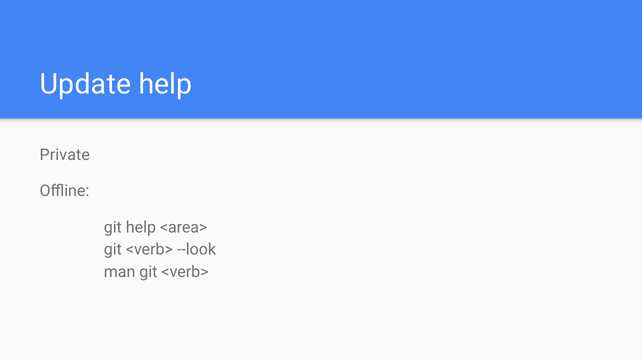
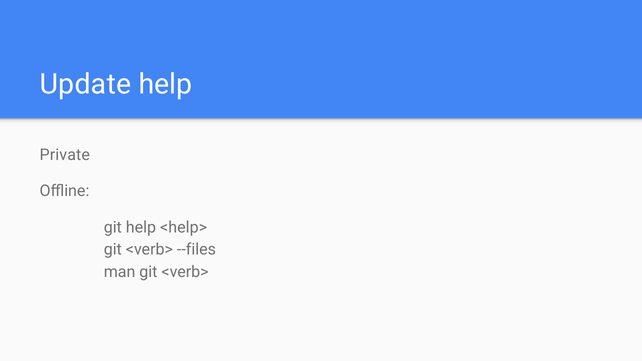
<area>: <area> -> <help>
--look: --look -> --files
